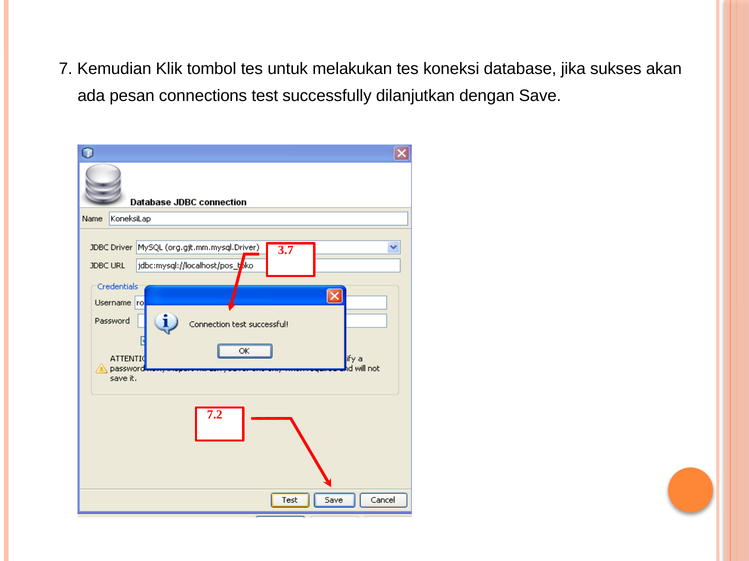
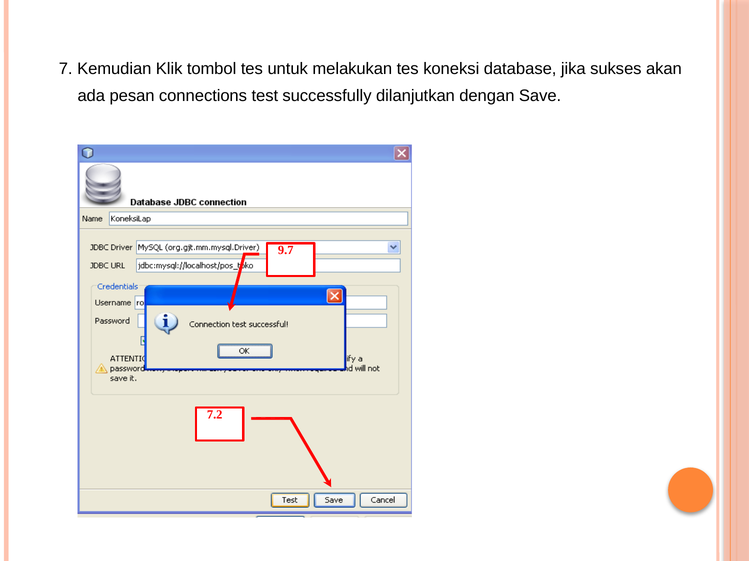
3.7: 3.7 -> 9.7
